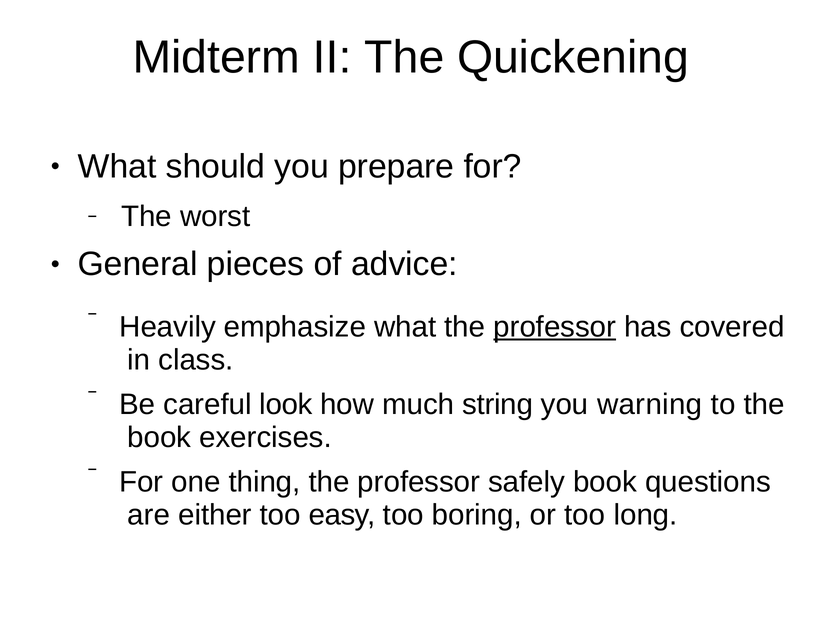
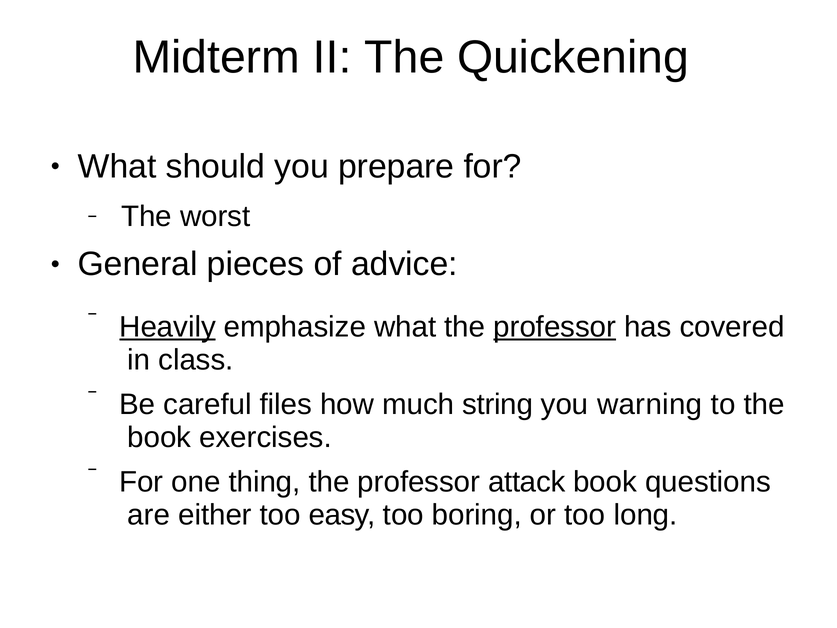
Heavily underline: none -> present
look: look -> files
safely: safely -> attack
